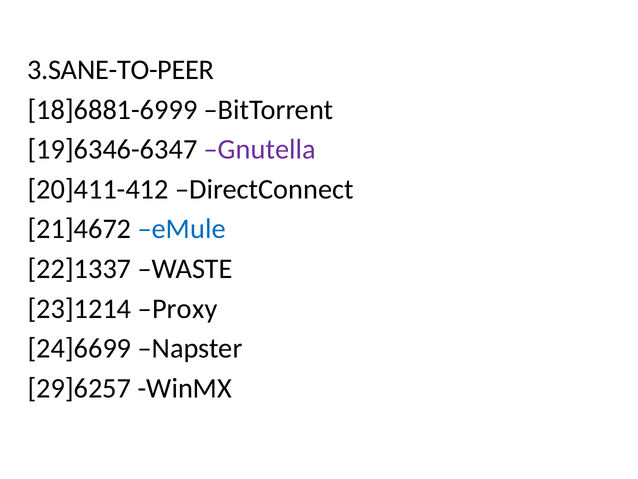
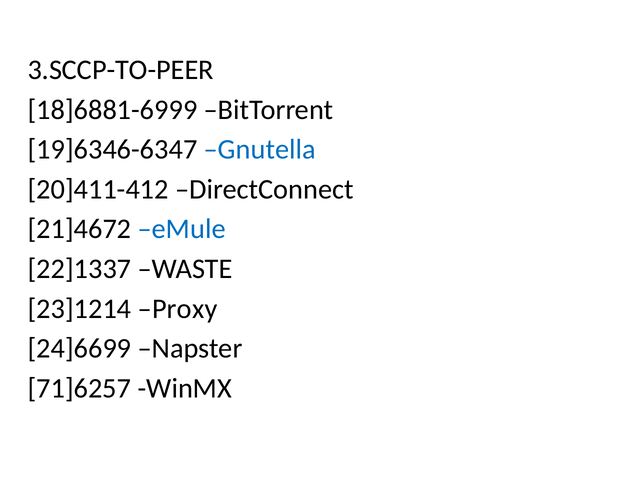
3.SANE-TO-PEER: 3.SANE-TO-PEER -> 3.SCCP-TO-PEER
Gnutella colour: purple -> blue
29]6257: 29]6257 -> 71]6257
